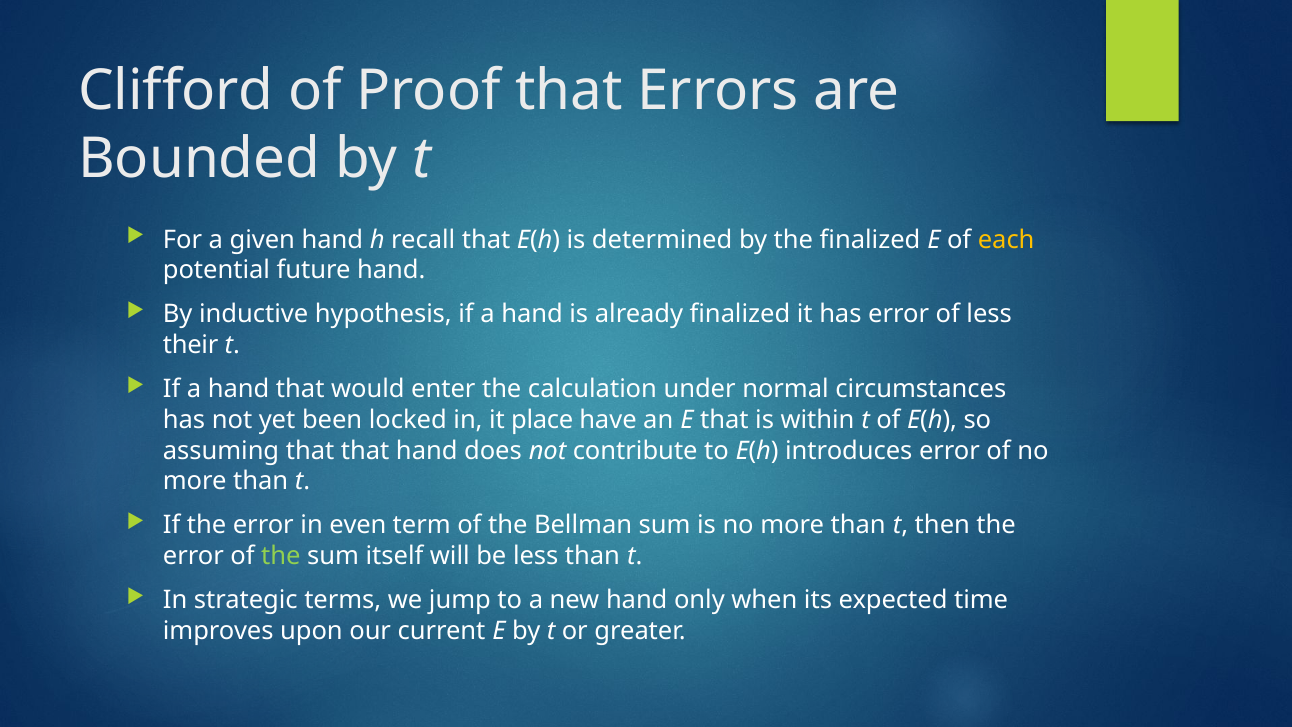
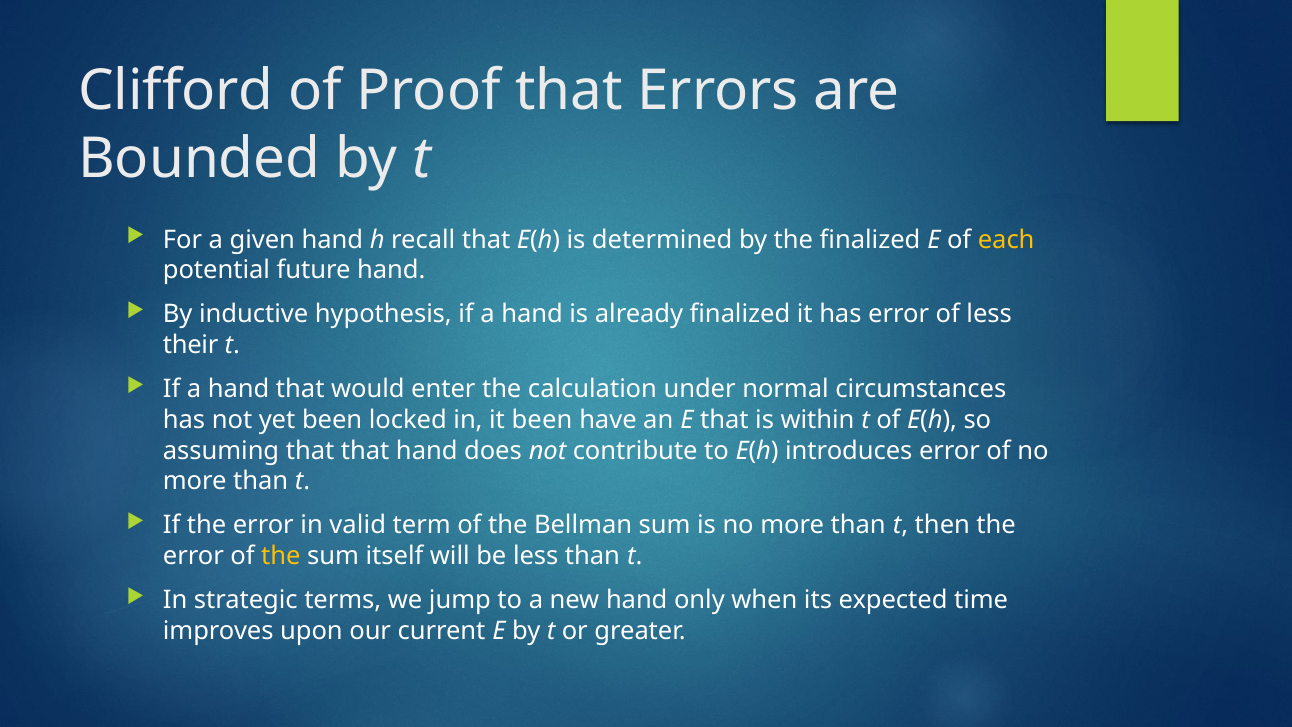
it place: place -> been
even: even -> valid
the at (281, 556) colour: light green -> yellow
